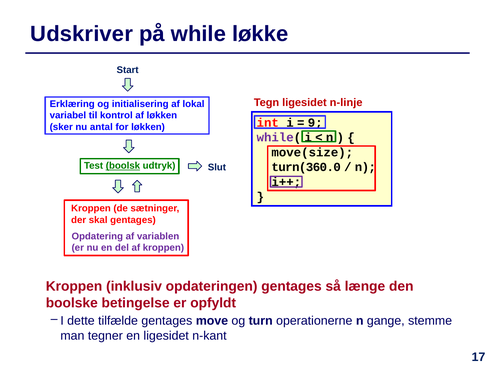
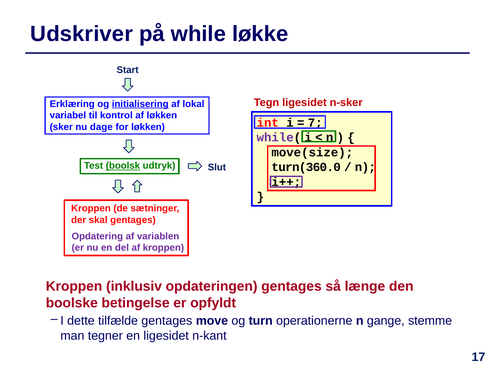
n-linje: n-linje -> n-sker
initialisering underline: none -> present
9: 9 -> 7
antal: antal -> dage
